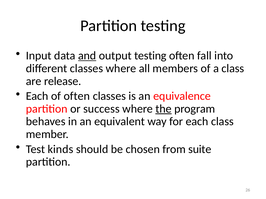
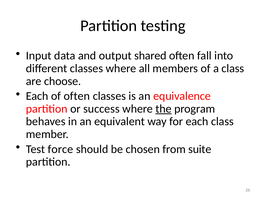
and underline: present -> none
output testing: testing -> shared
release: release -> choose
kinds: kinds -> force
